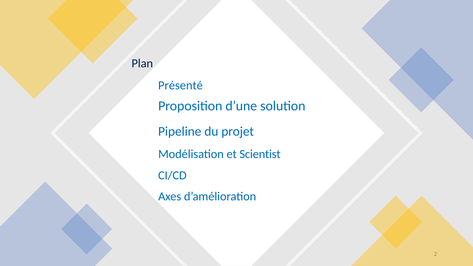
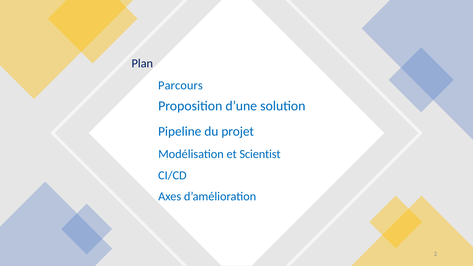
Présenté: Présenté -> Parcours
